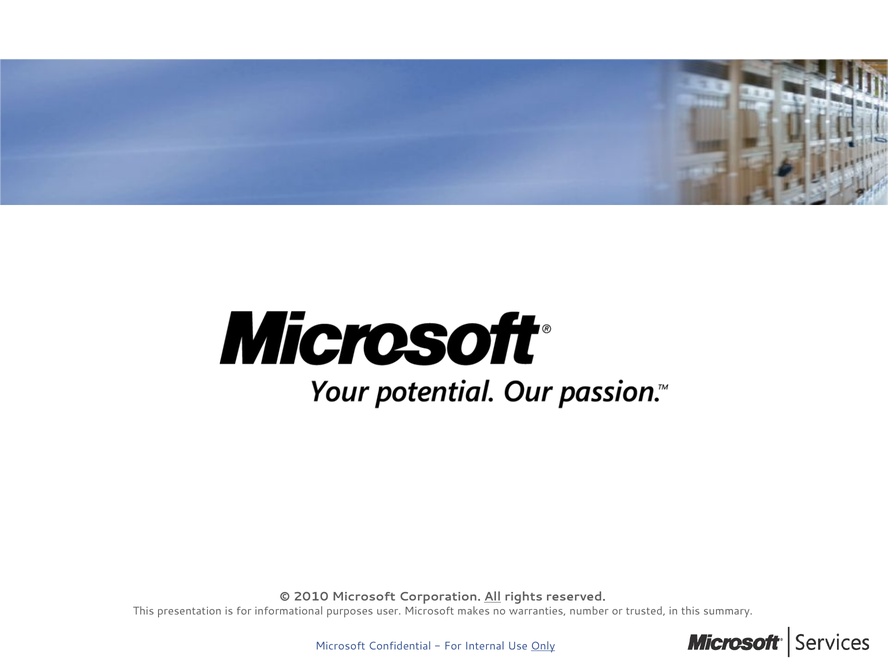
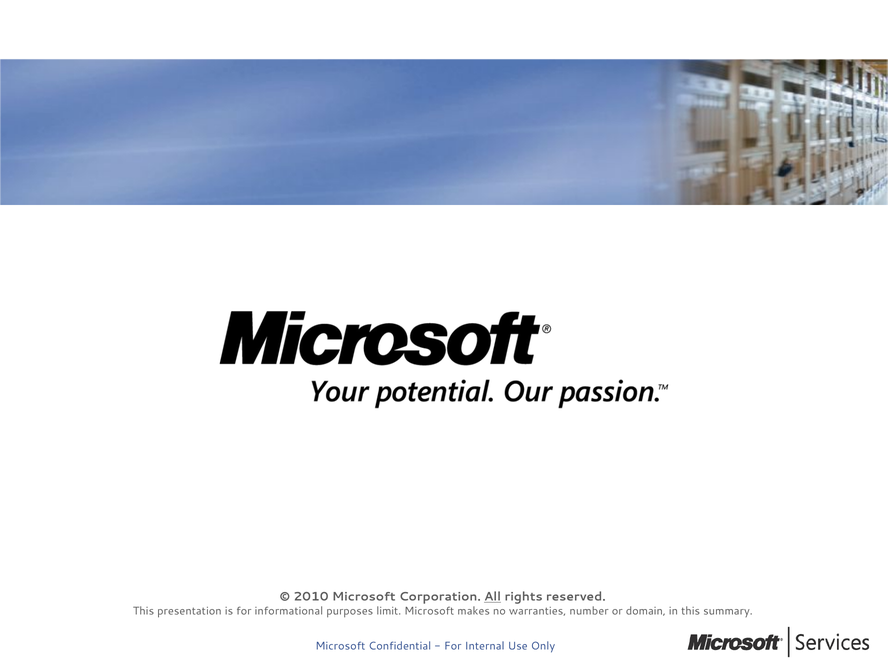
user: user -> limit
trusted: trusted -> domain
Only underline: present -> none
